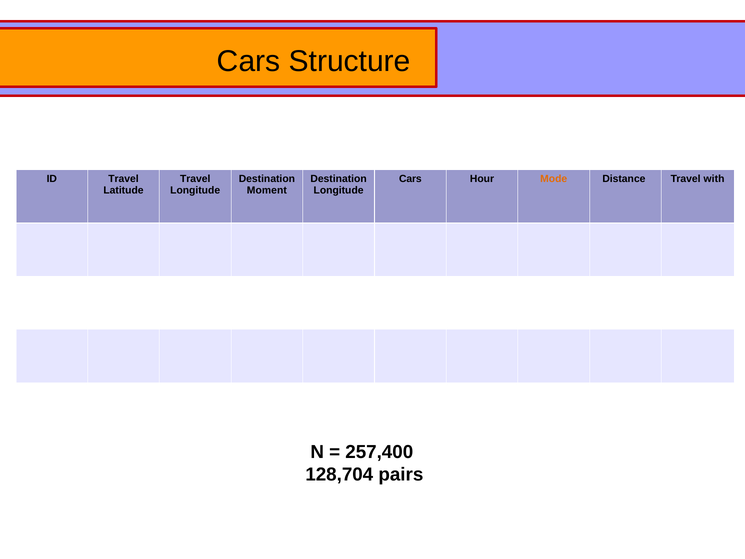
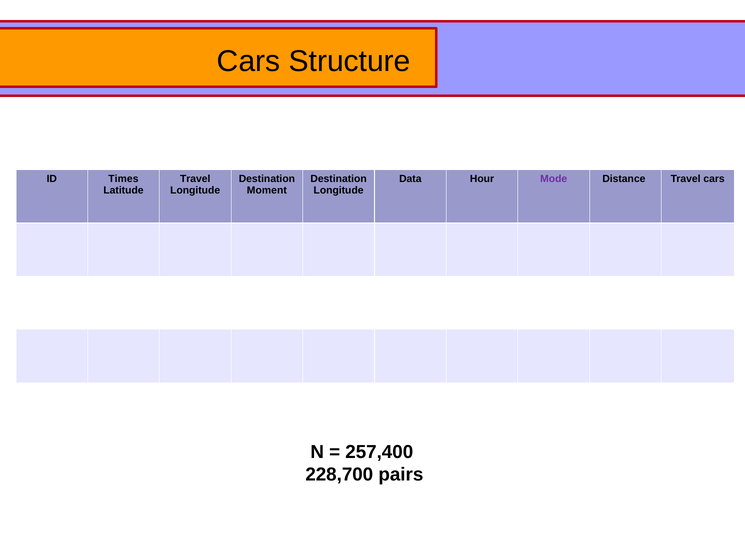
ID Travel: Travel -> Times
Cars at (410, 179): Cars -> Data
Mode colour: orange -> purple
Travel with: with -> cars
128,704: 128,704 -> 228,700
